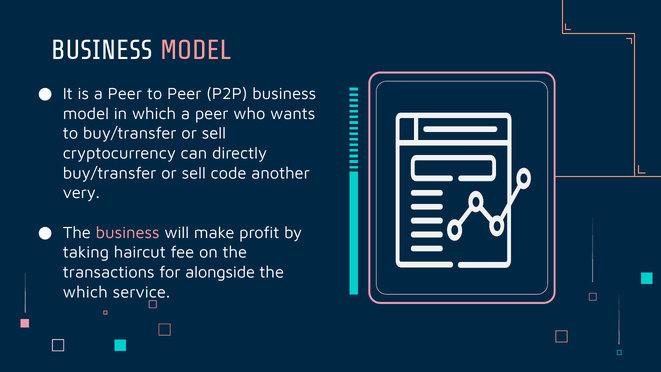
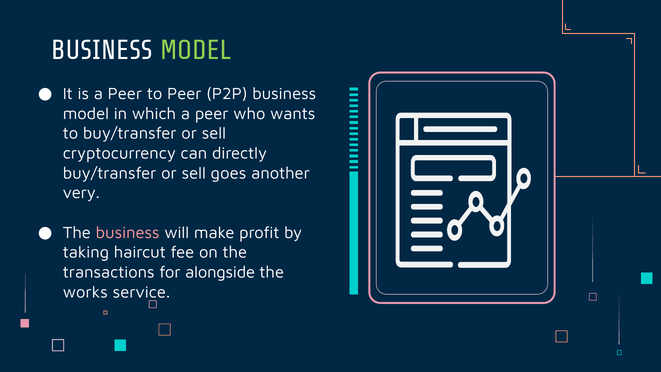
MODEL at (196, 50) colour: pink -> light green
code: code -> goes
which at (85, 292): which -> works
